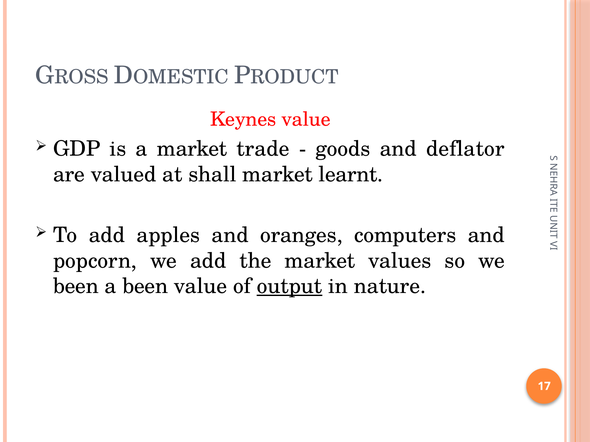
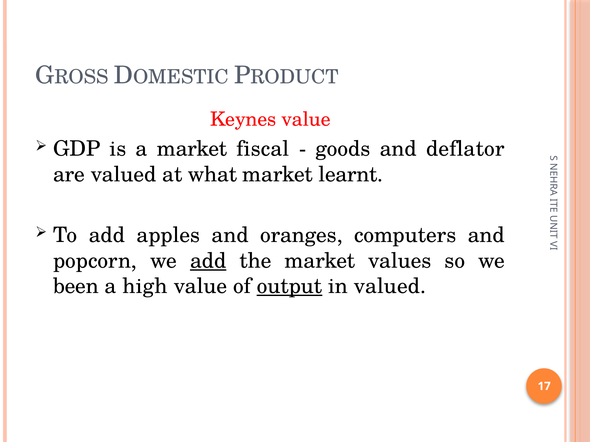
trade: trade -> fiscal
shall: shall -> what
add at (208, 261) underline: none -> present
a been: been -> high
in nature: nature -> valued
